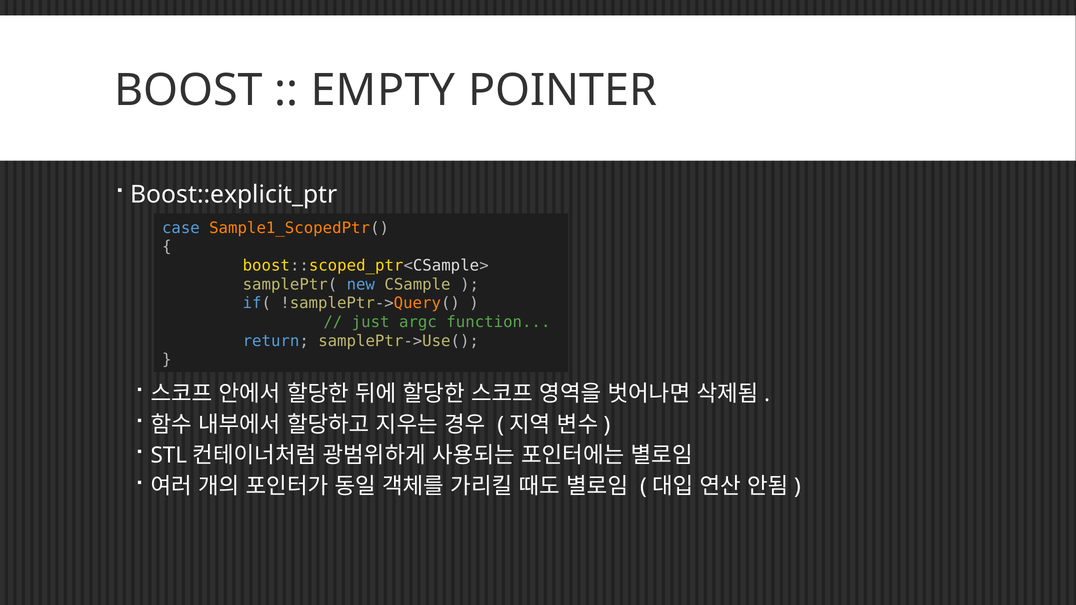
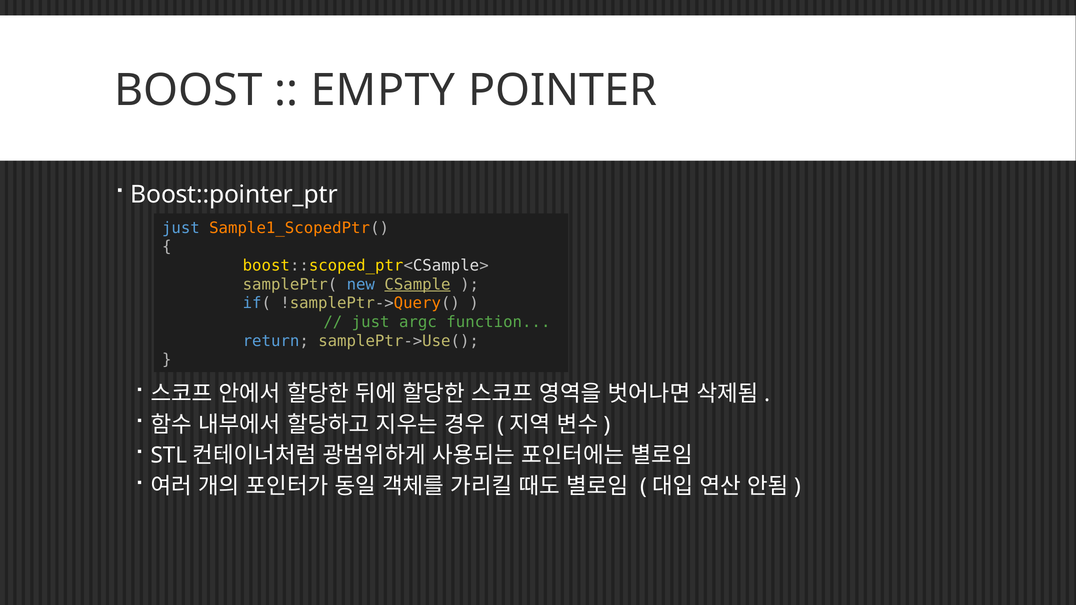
Boost::explicit_ptr: Boost::explicit_ptr -> Boost::pointer_ptr
case at (181, 228): case -> just
CSample underline: none -> present
